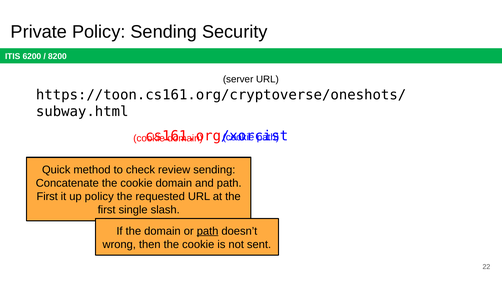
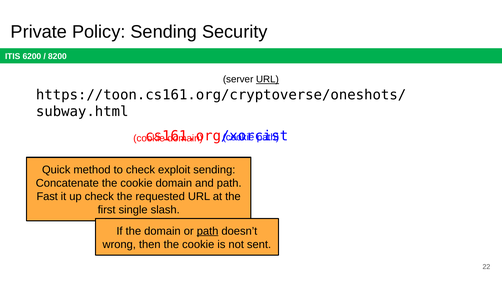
URL at (267, 80) underline: none -> present
review: review -> exploit
First at (47, 197): First -> Fast
up policy: policy -> check
